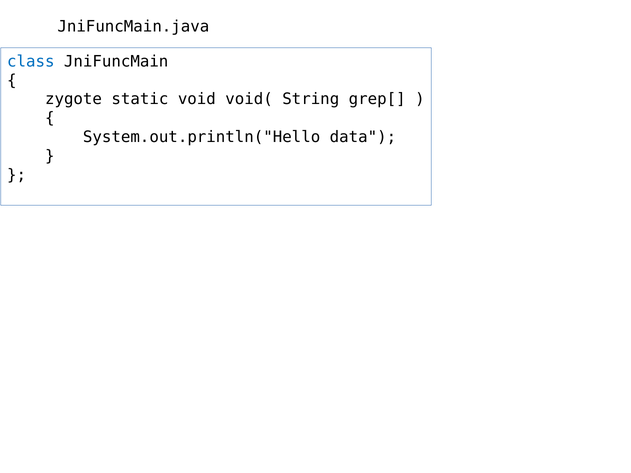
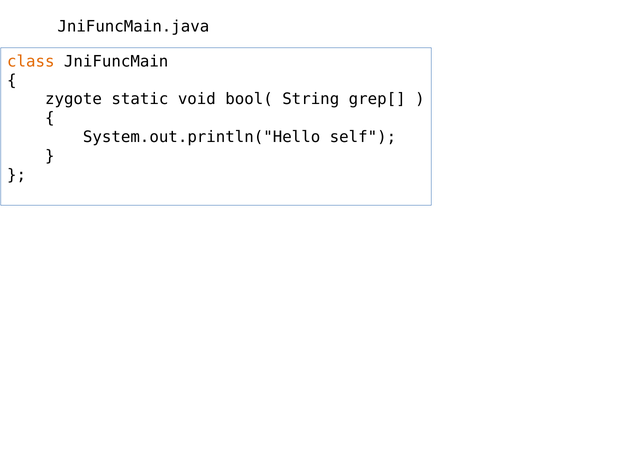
class colour: blue -> orange
void(: void( -> bool(
data: data -> self
